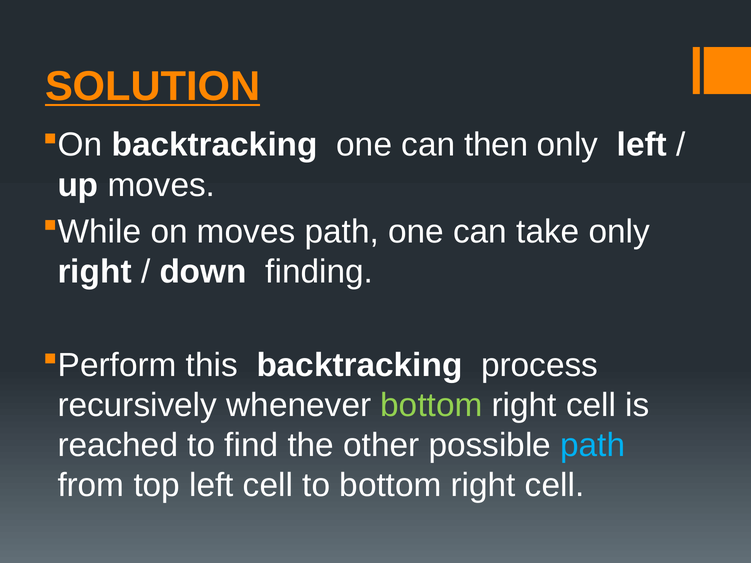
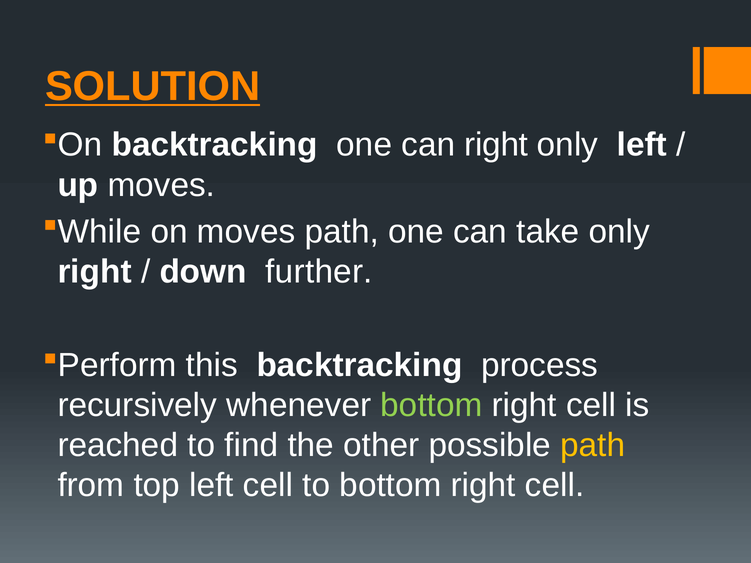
can then: then -> right
finding: finding -> further
path at (593, 446) colour: light blue -> yellow
